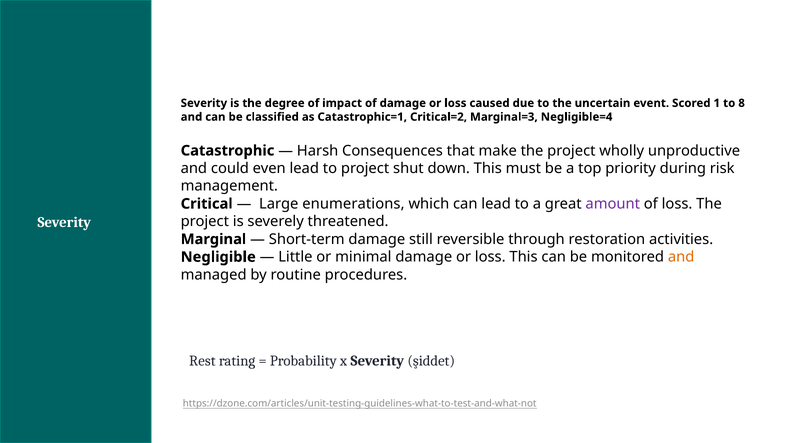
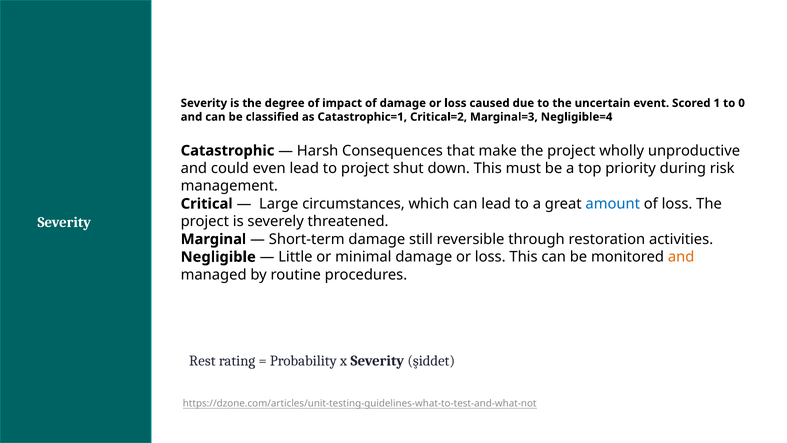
8: 8 -> 0
enumerations: enumerations -> circumstances
amount colour: purple -> blue
